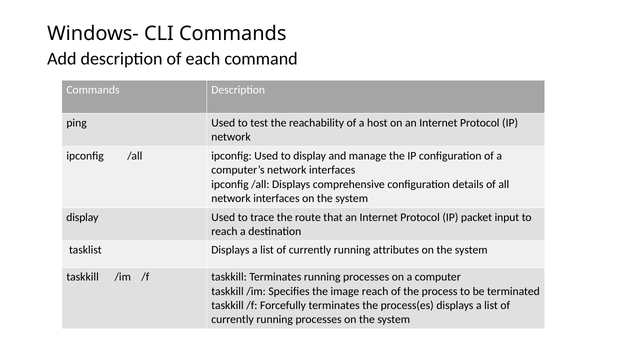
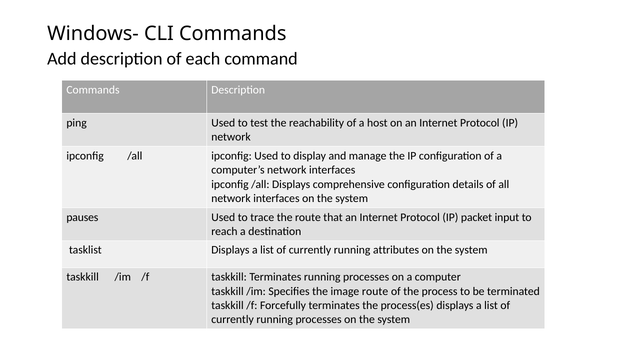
display at (82, 217): display -> pauses
image reach: reach -> route
